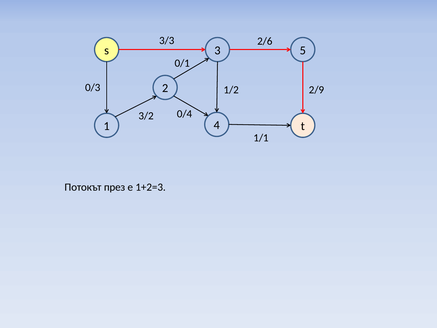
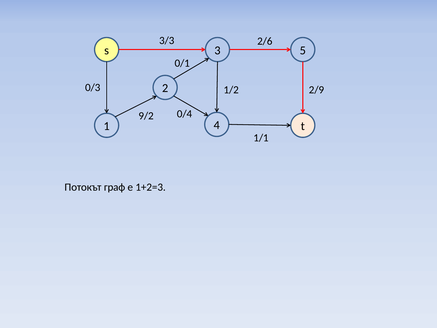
3/2: 3/2 -> 9/2
през: през -> граф
